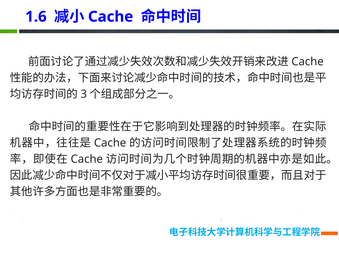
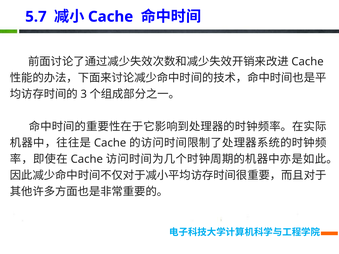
1.6: 1.6 -> 5.7
